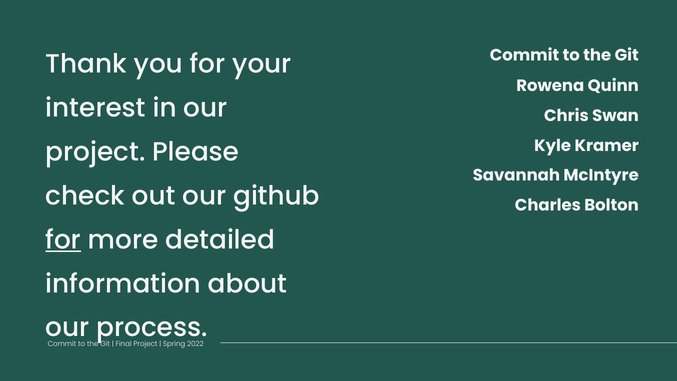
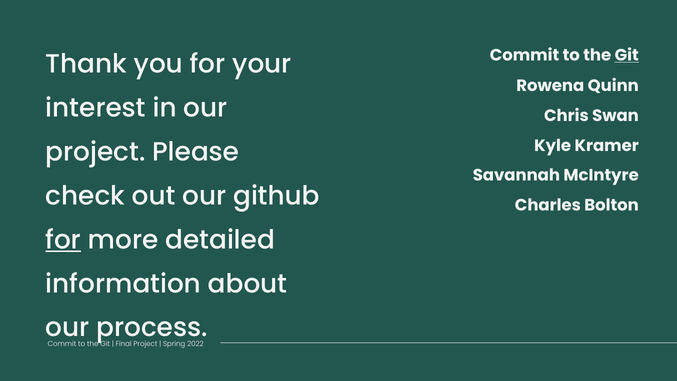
Git at (627, 55) underline: none -> present
